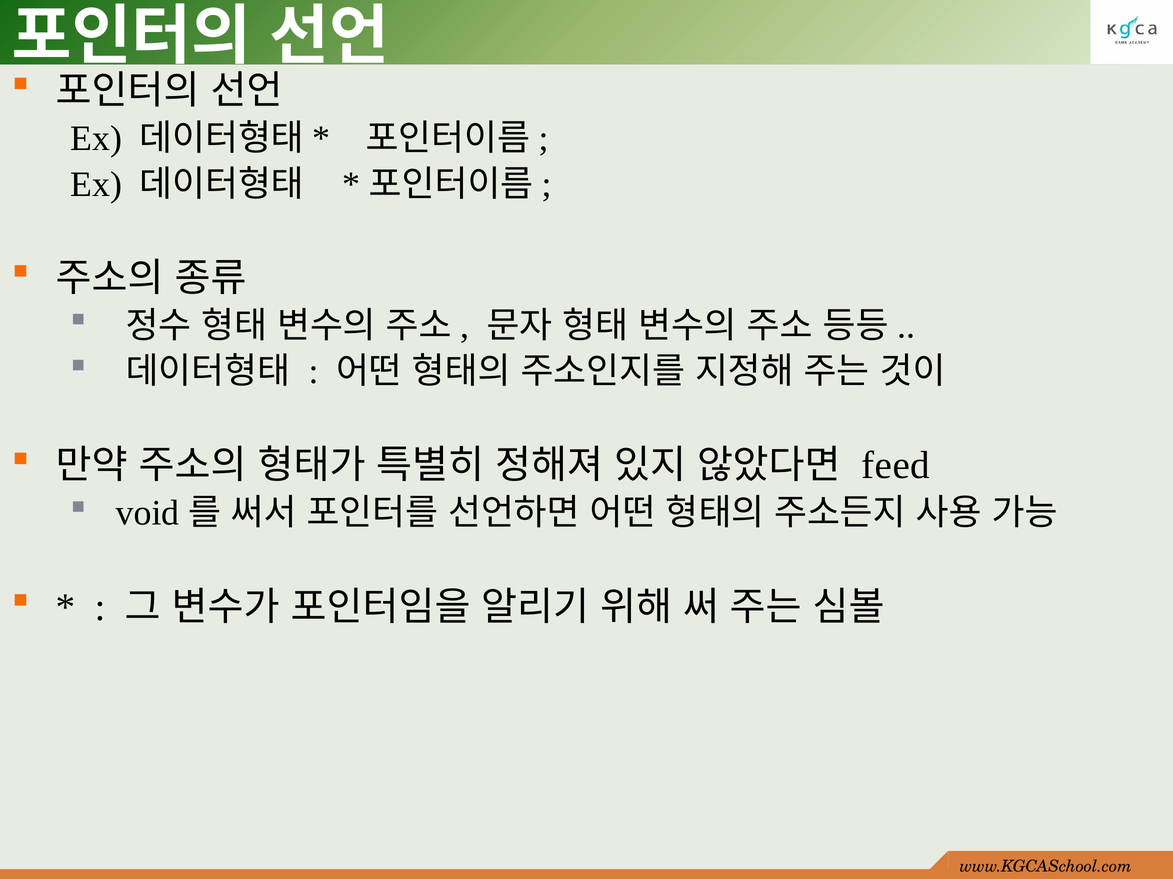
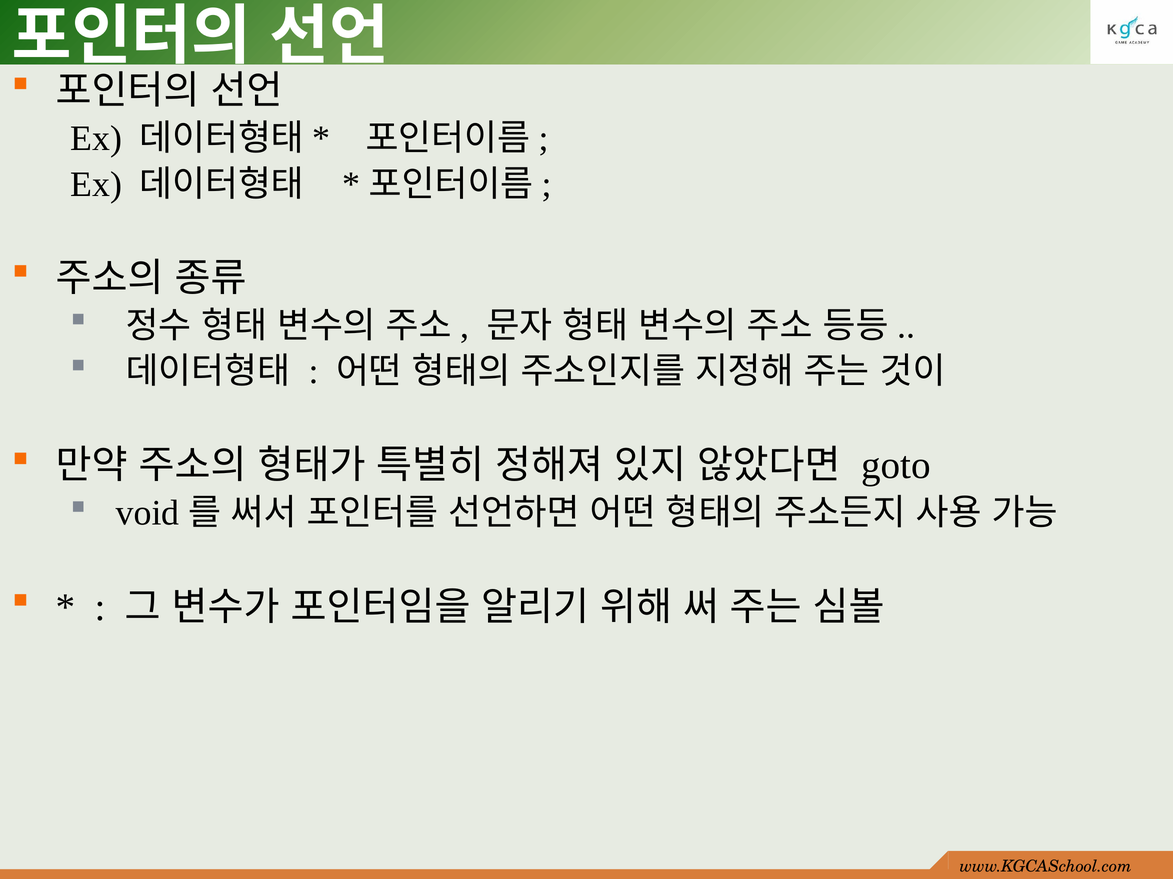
feed: feed -> goto
